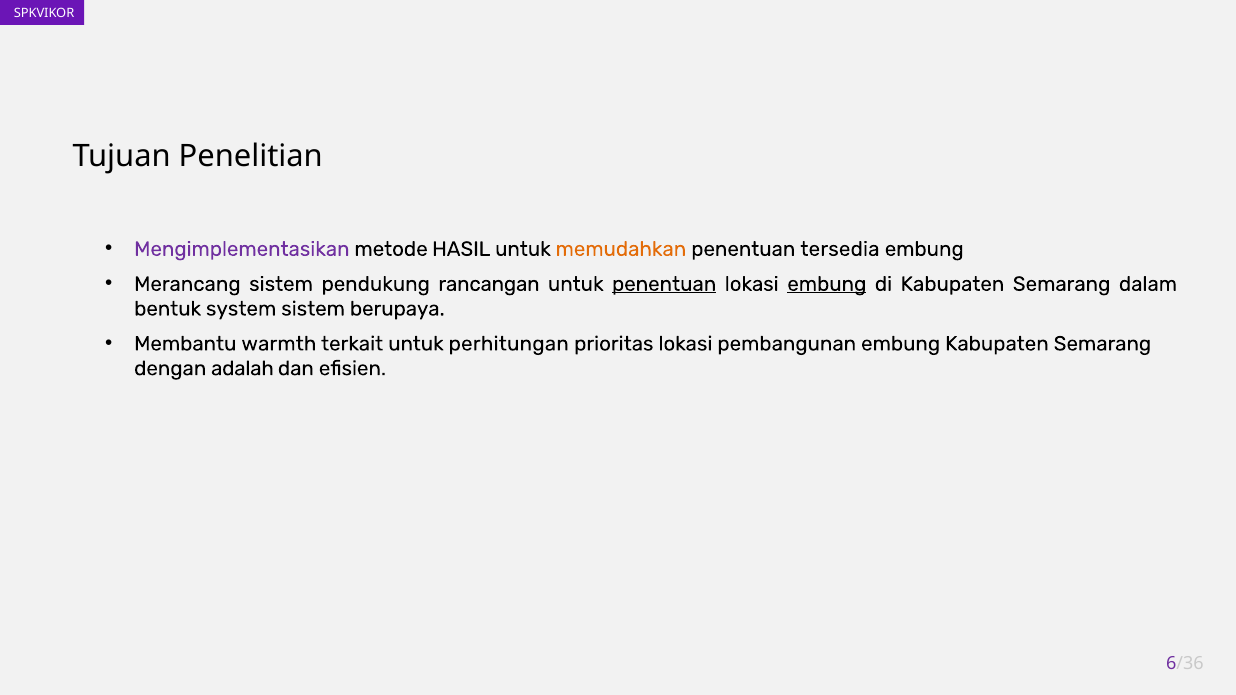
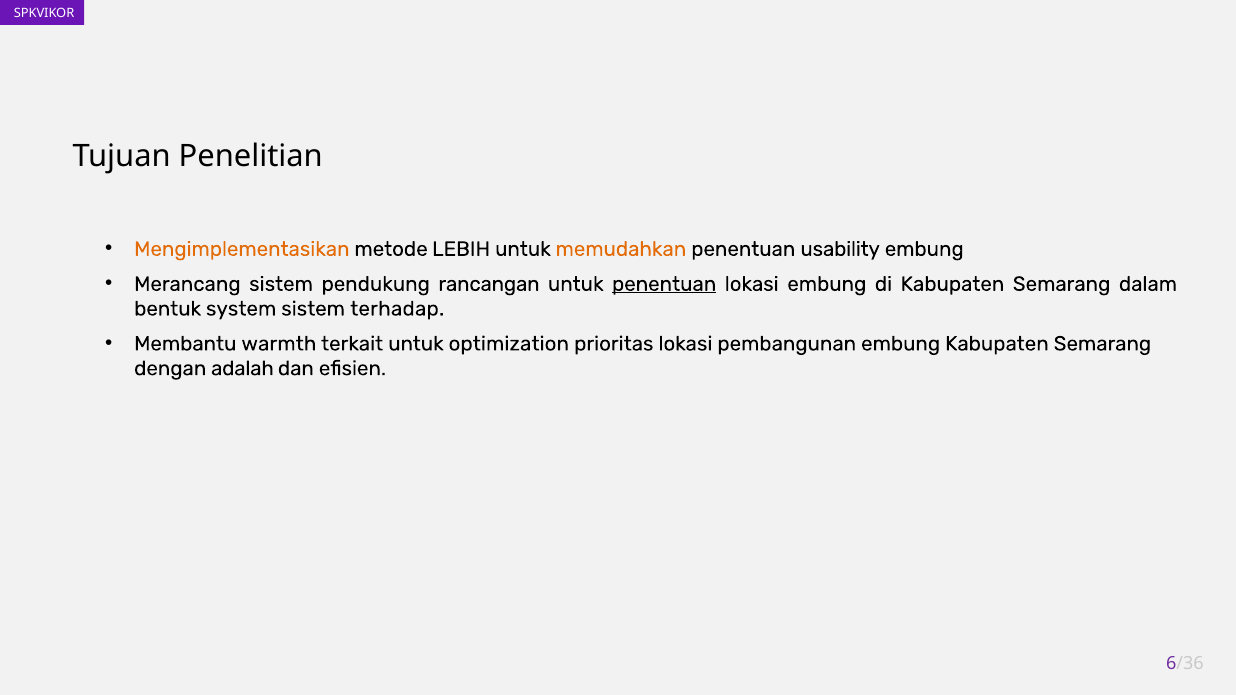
Mengimplementasikan colour: purple -> orange
HASIL: HASIL -> LEBIH
tersedia: tersedia -> usability
embung at (827, 284) underline: present -> none
berupaya: berupaya -> terhadap
perhitungan: perhitungan -> optimization
